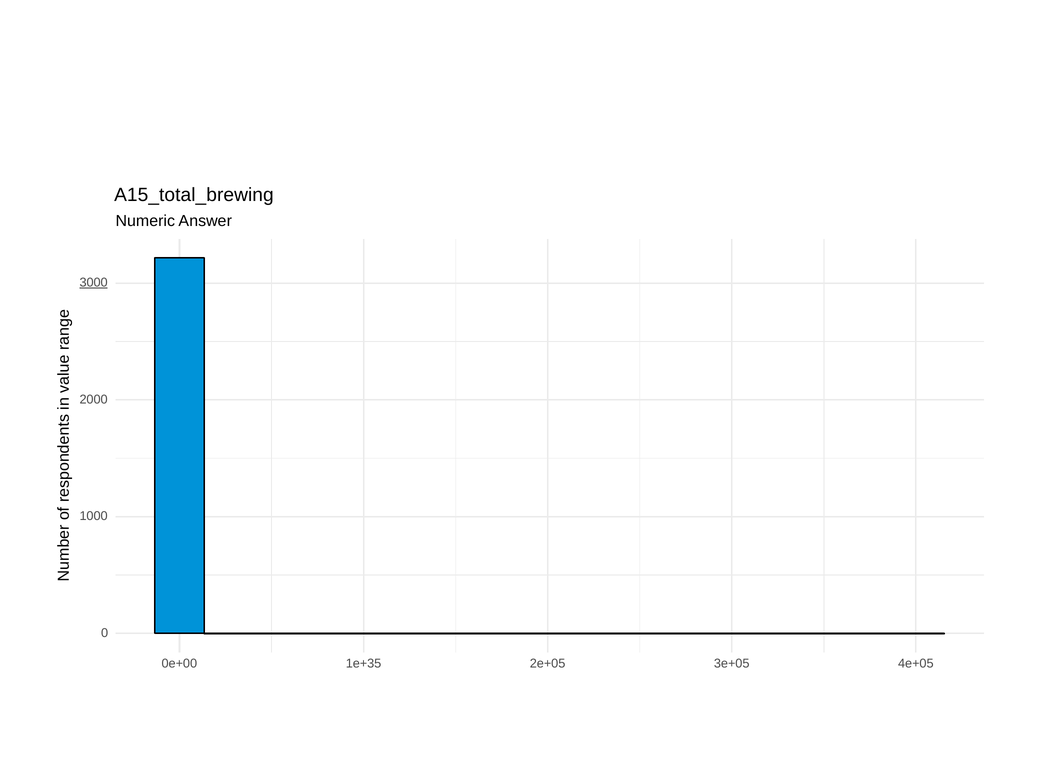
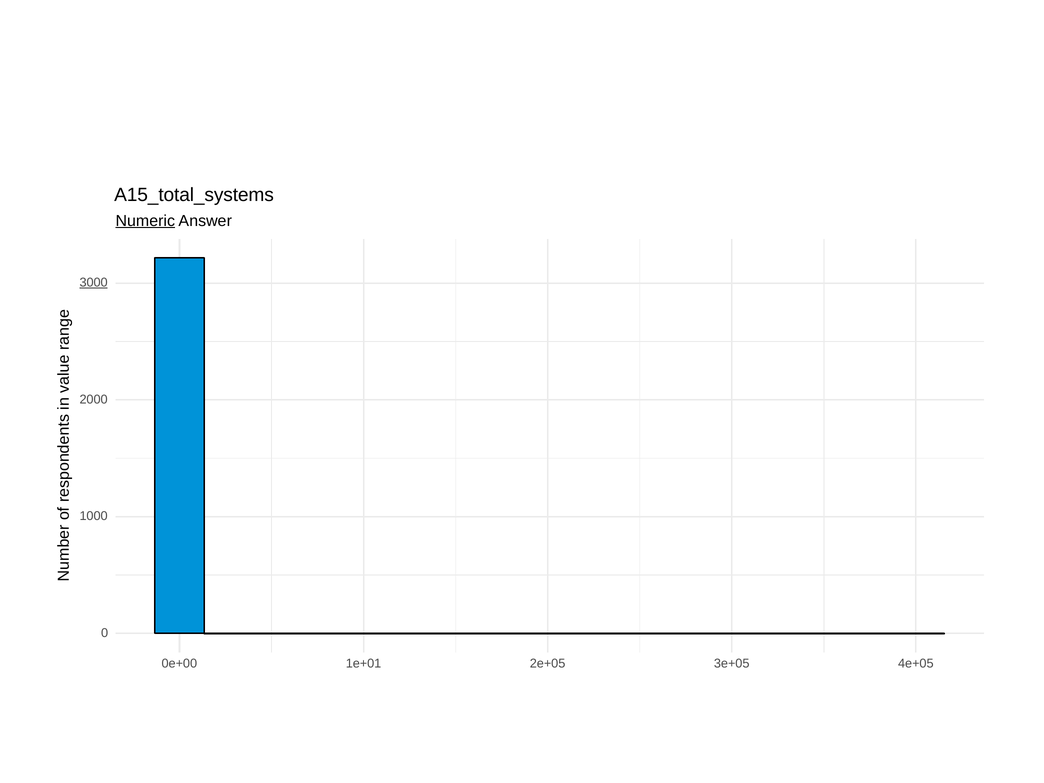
A15_total_brewing: A15_total_brewing -> A15_total_systems
Numeric underline: none -> present
1e+35: 1e+35 -> 1e+01
